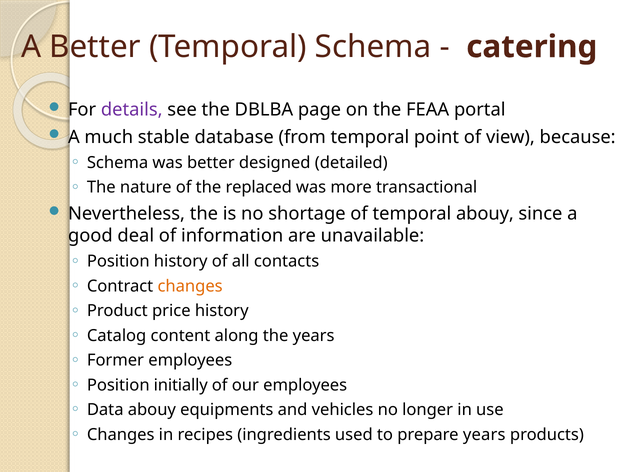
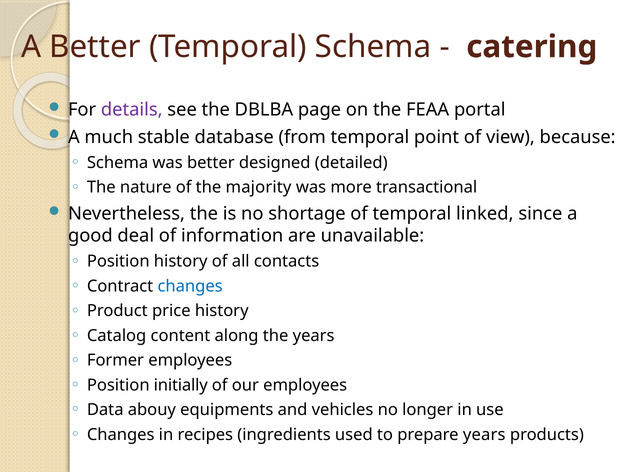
replaced: replaced -> majority
temporal abouy: abouy -> linked
changes at (190, 286) colour: orange -> blue
